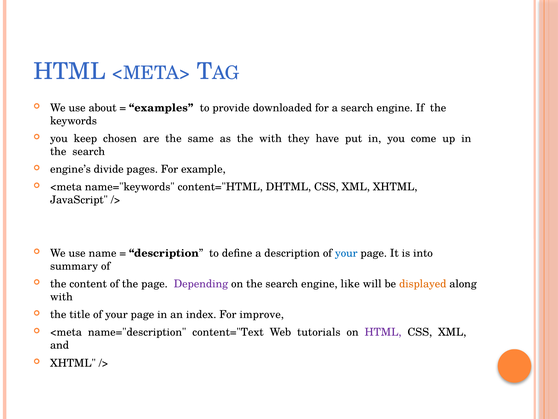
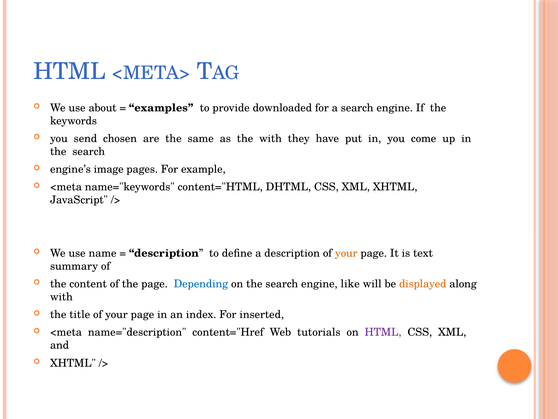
keep: keep -> send
divide: divide -> image
your at (346, 253) colour: blue -> orange
into: into -> text
Depending colour: purple -> blue
improve: improve -> inserted
content="Text: content="Text -> content="Href
